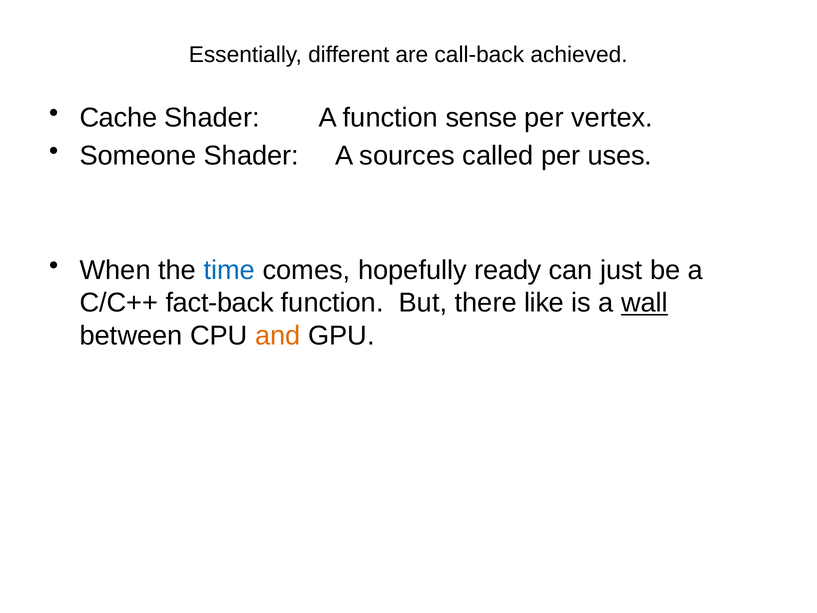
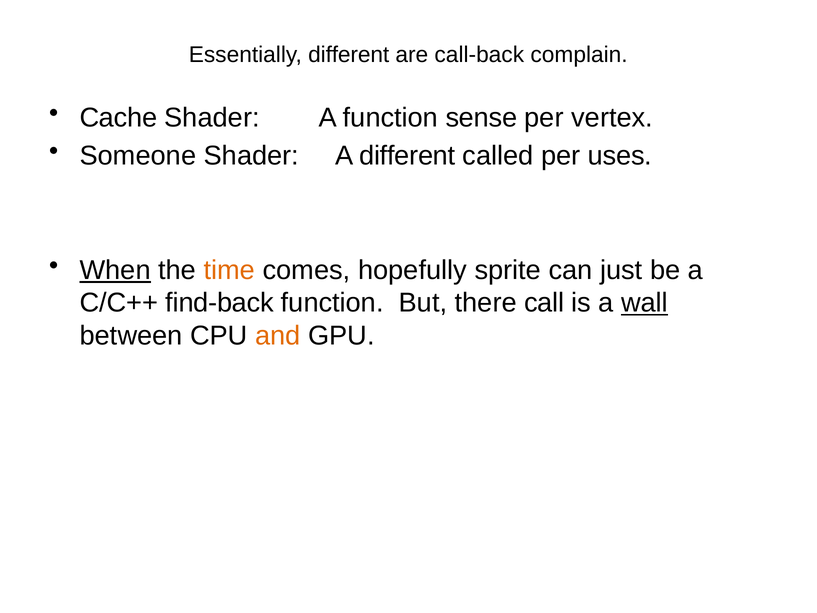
achieved: achieved -> complain
A sources: sources -> different
When underline: none -> present
time colour: blue -> orange
ready: ready -> sprite
fact-back: fact-back -> find-back
like: like -> call
